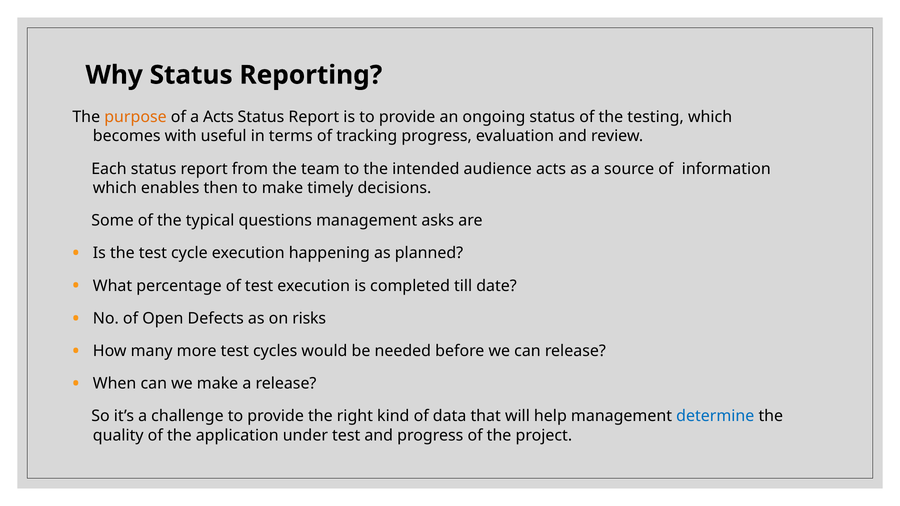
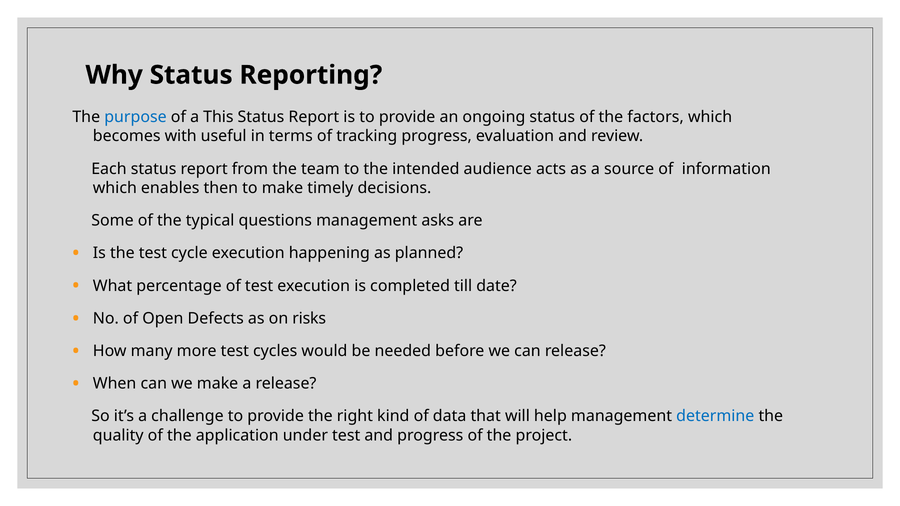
purpose colour: orange -> blue
a Acts: Acts -> This
testing: testing -> factors
